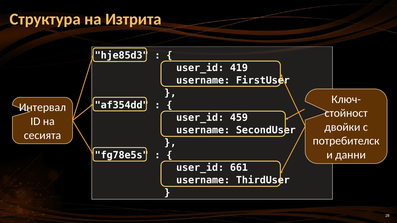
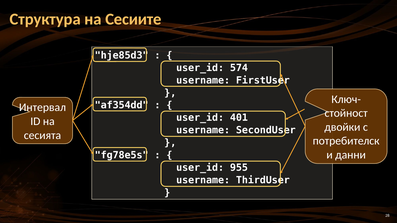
Изтрита: Изтрита -> Сесиите
419: 419 -> 574
459: 459 -> 401
661: 661 -> 955
